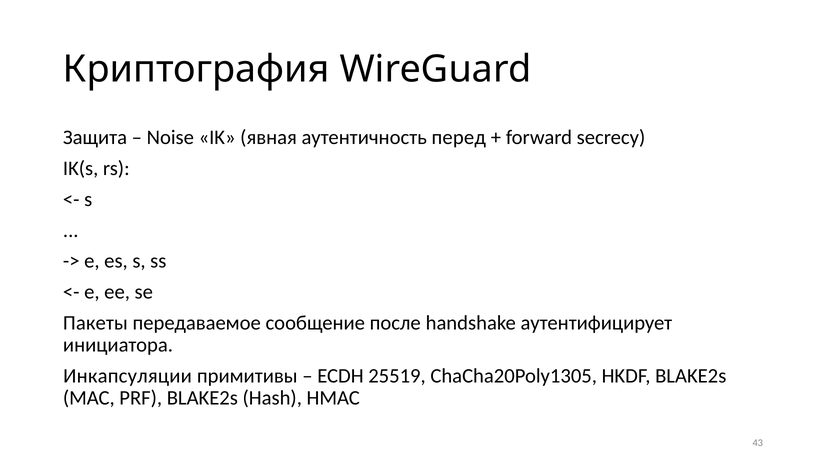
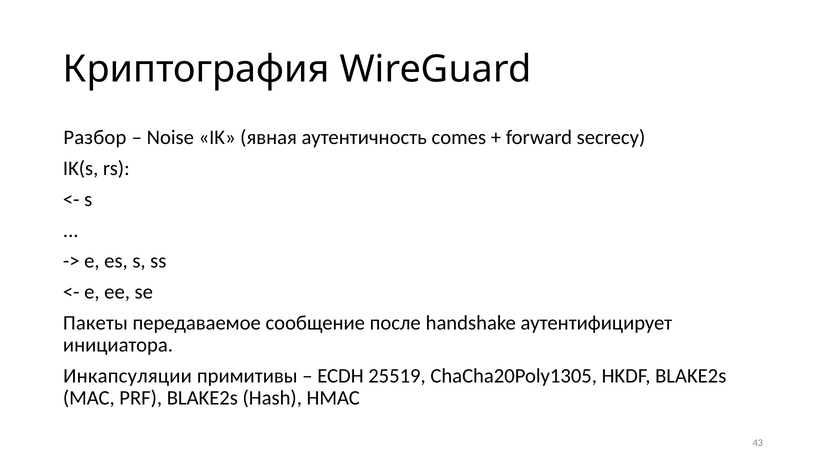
Защита: Защита -> Разбор
перед: перед -> comes
